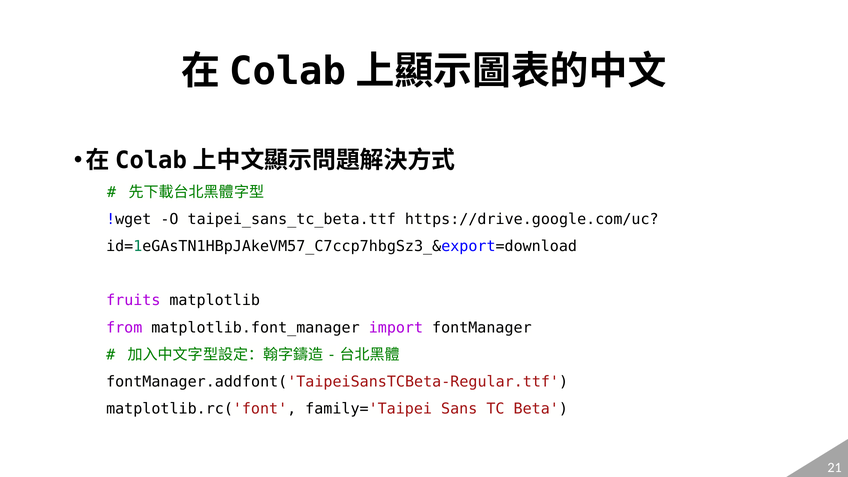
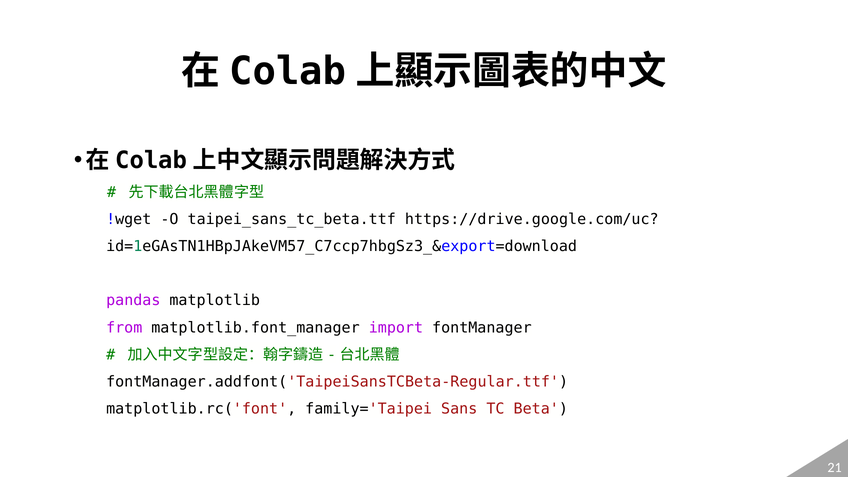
fruits: fruits -> pandas
